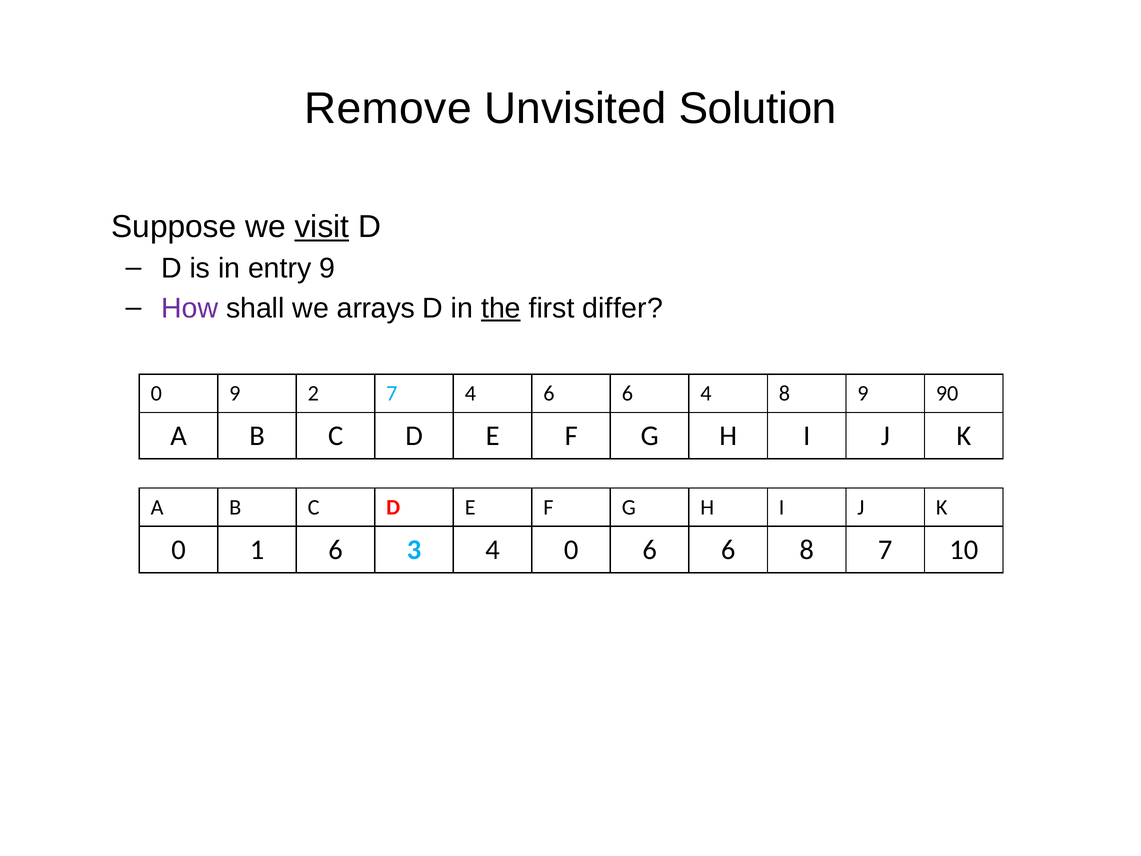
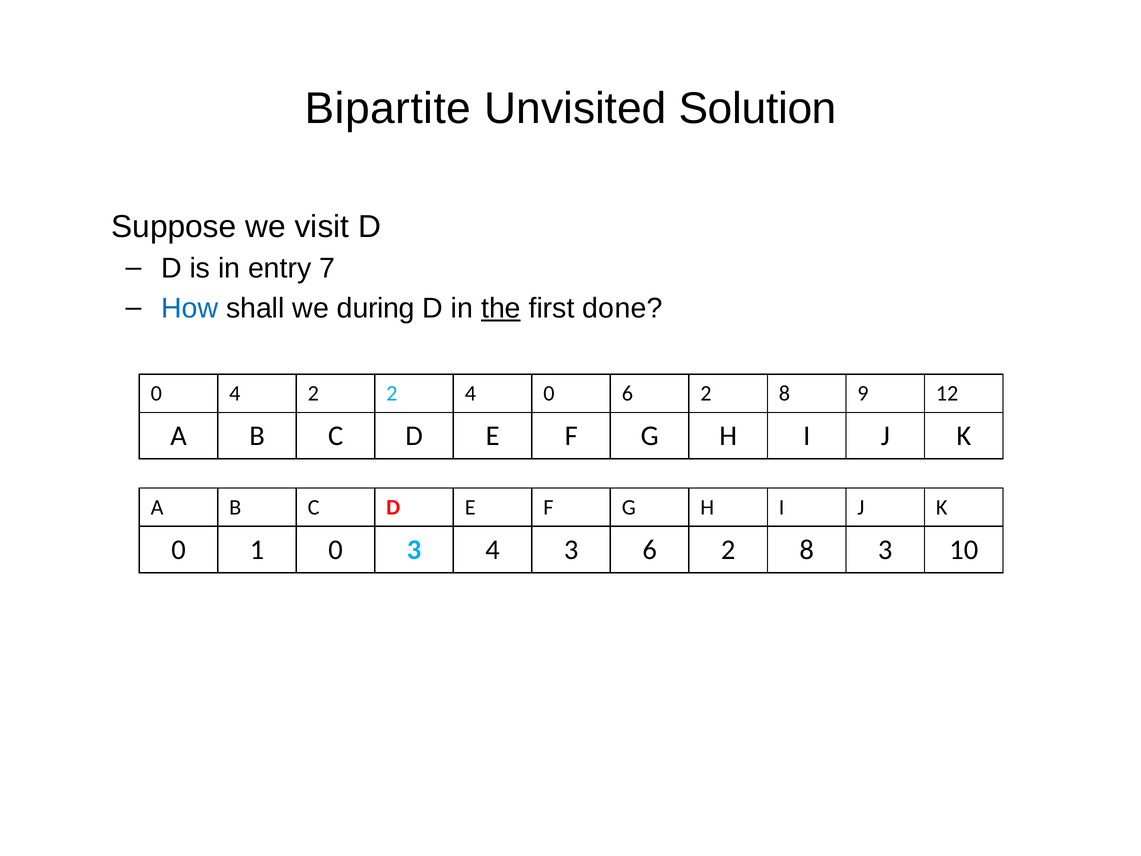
Remove: Remove -> Bipartite
visit underline: present -> none
entry 9: 9 -> 7
How colour: purple -> blue
arrays: arrays -> during
differ: differ -> done
0 9: 9 -> 4
2 7: 7 -> 2
4 6: 6 -> 0
4 at (706, 393): 4 -> 2
90: 90 -> 12
1 6: 6 -> 0
4 0: 0 -> 3
6 at (728, 550): 6 -> 2
8 7: 7 -> 3
